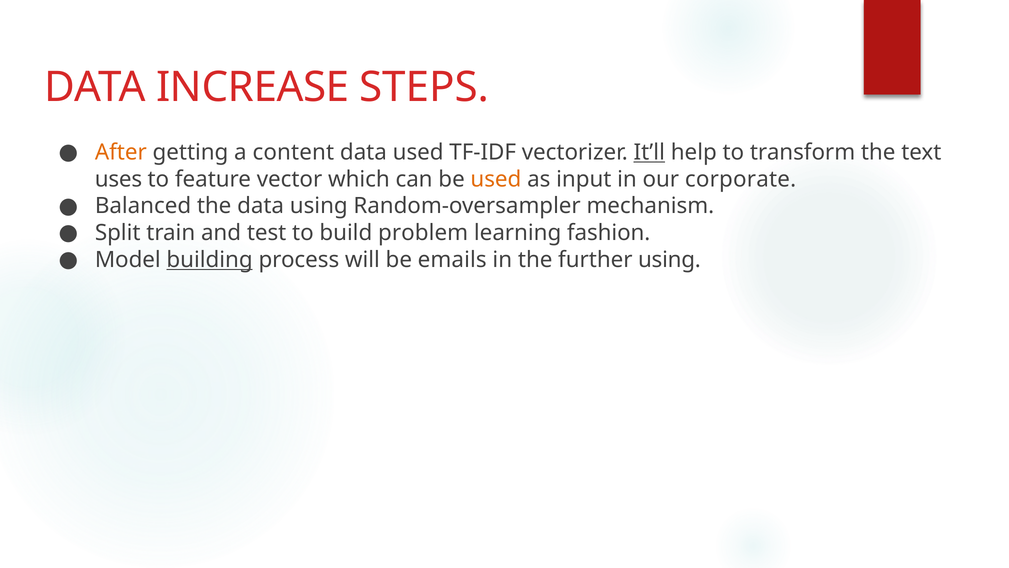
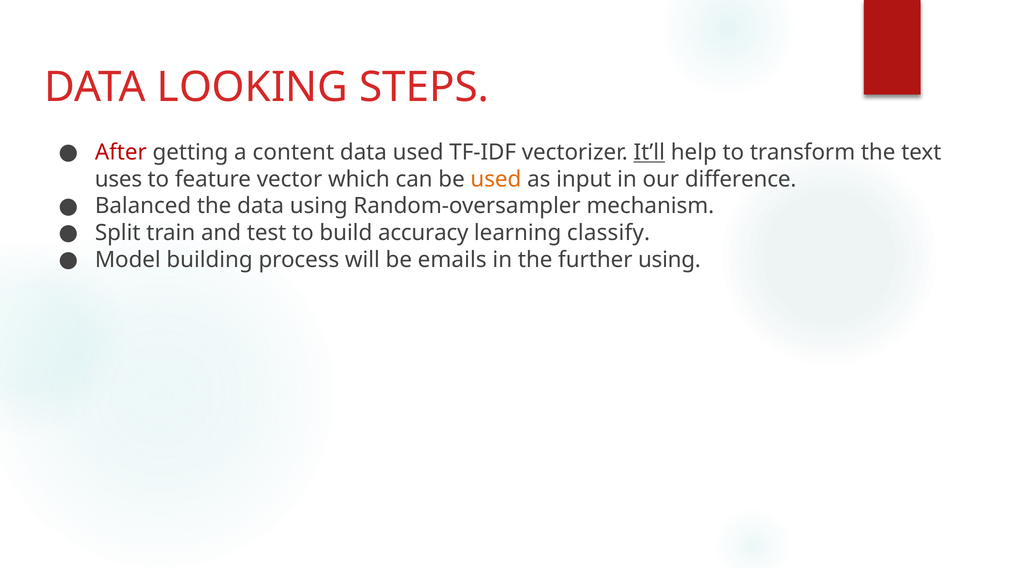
INCREASE: INCREASE -> LOOKING
After colour: orange -> red
corporate: corporate -> difference
problem: problem -> accuracy
fashion: fashion -> classify
building underline: present -> none
